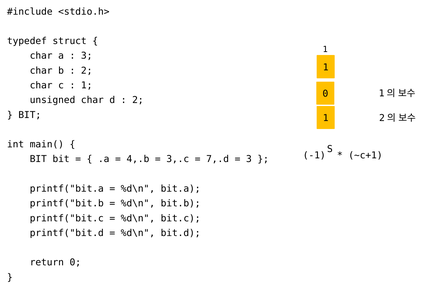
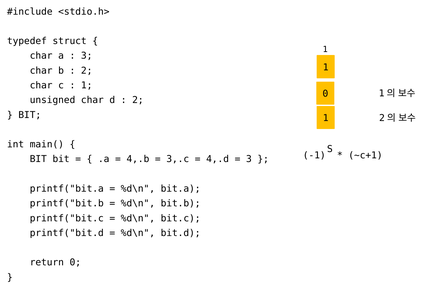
7,.d: 7,.d -> 4,.d
